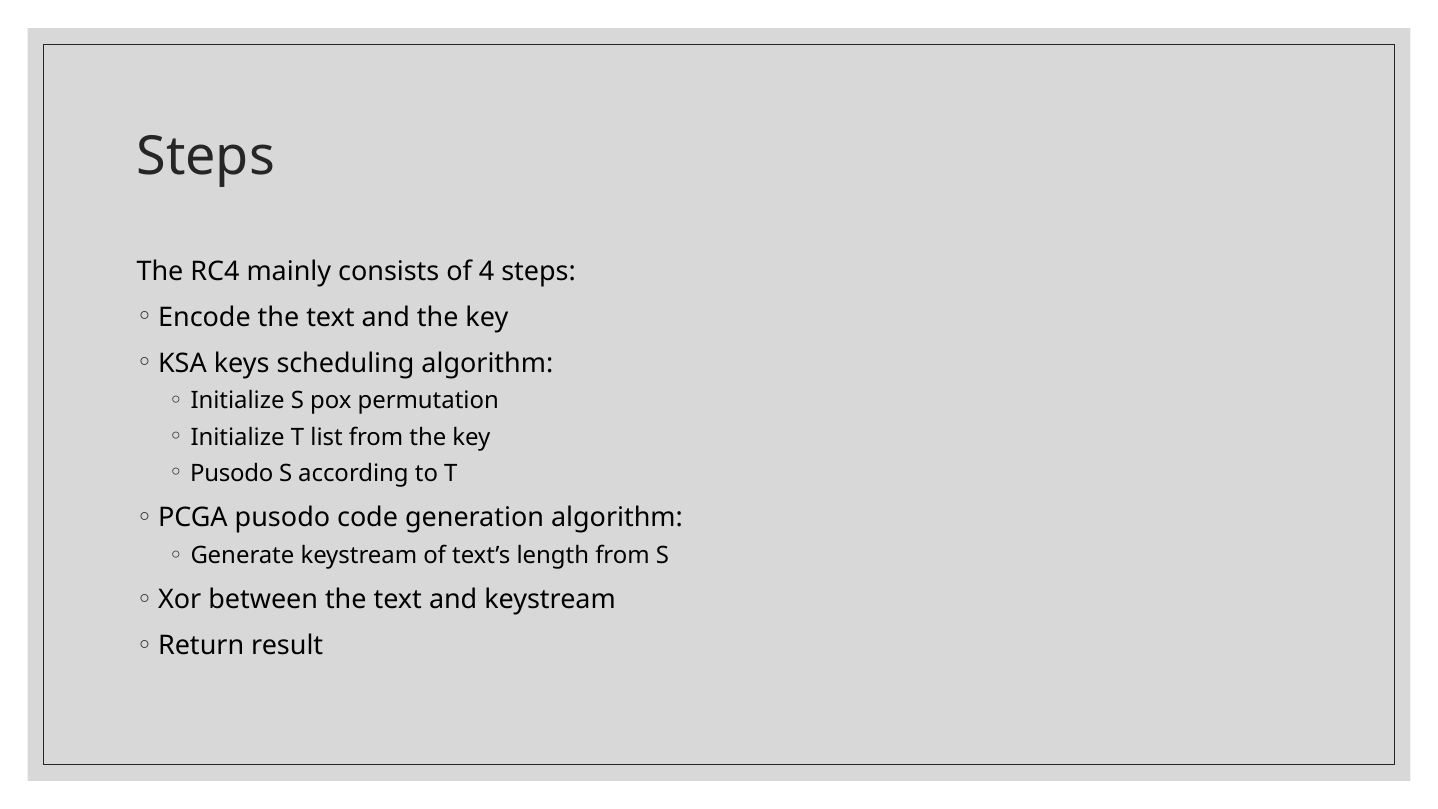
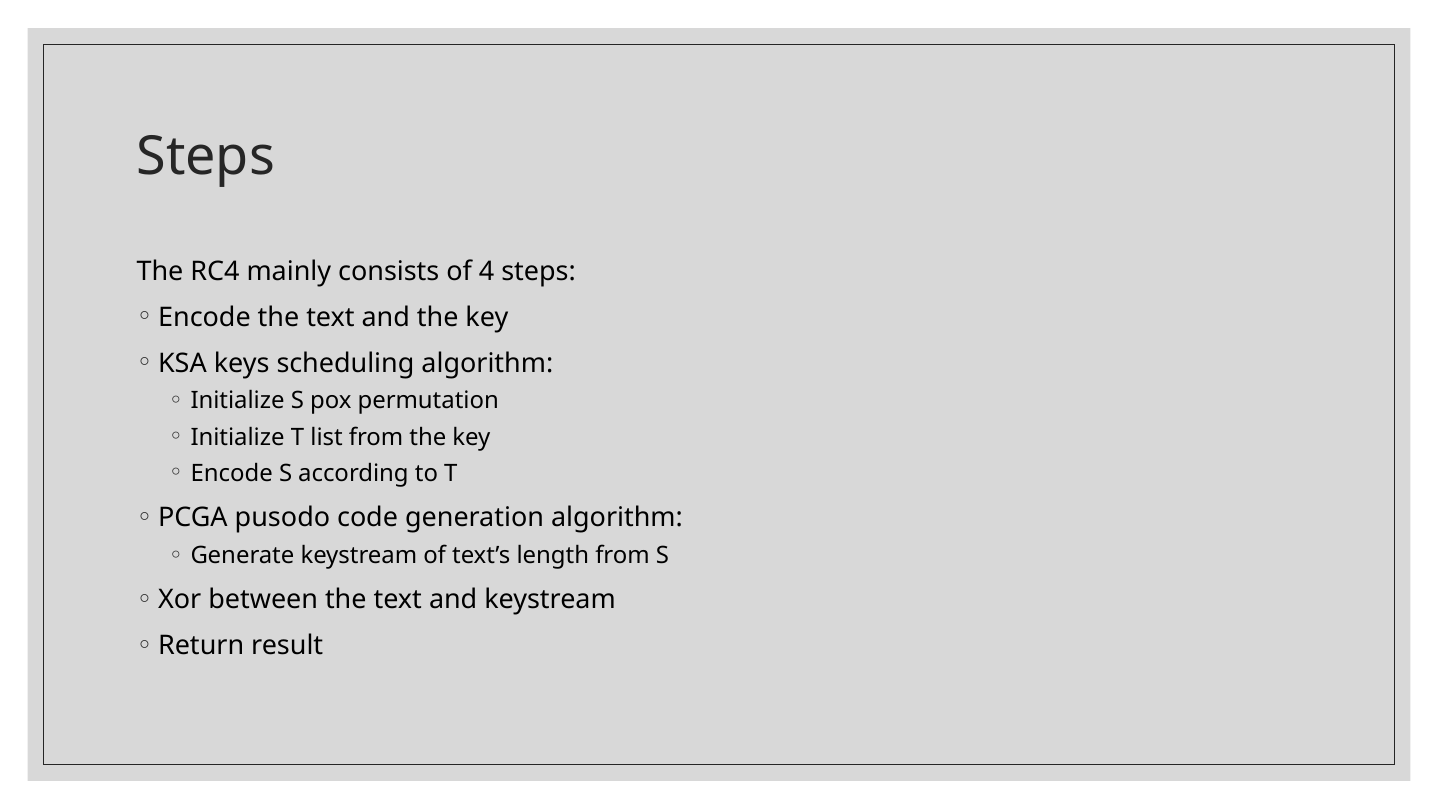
Pusodo at (232, 473): Pusodo -> Encode
